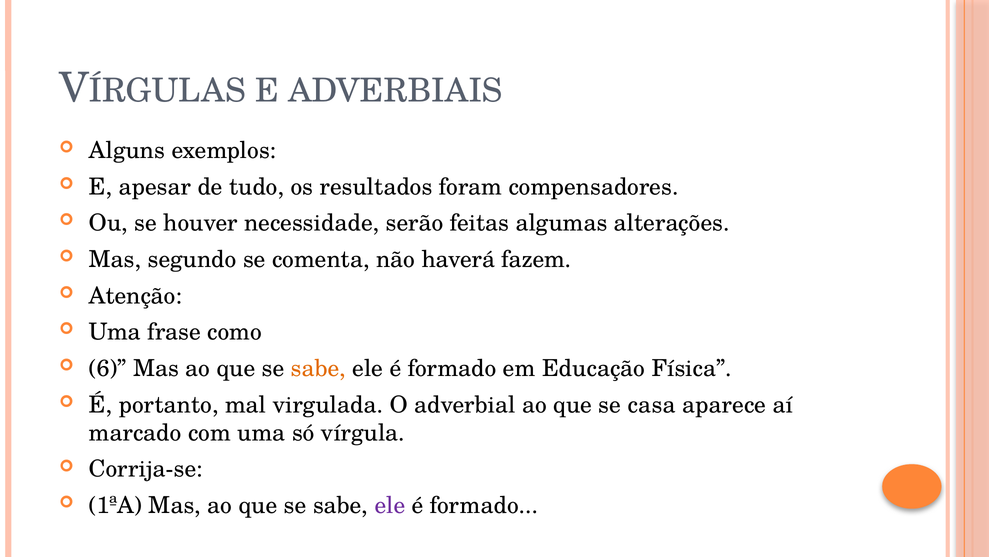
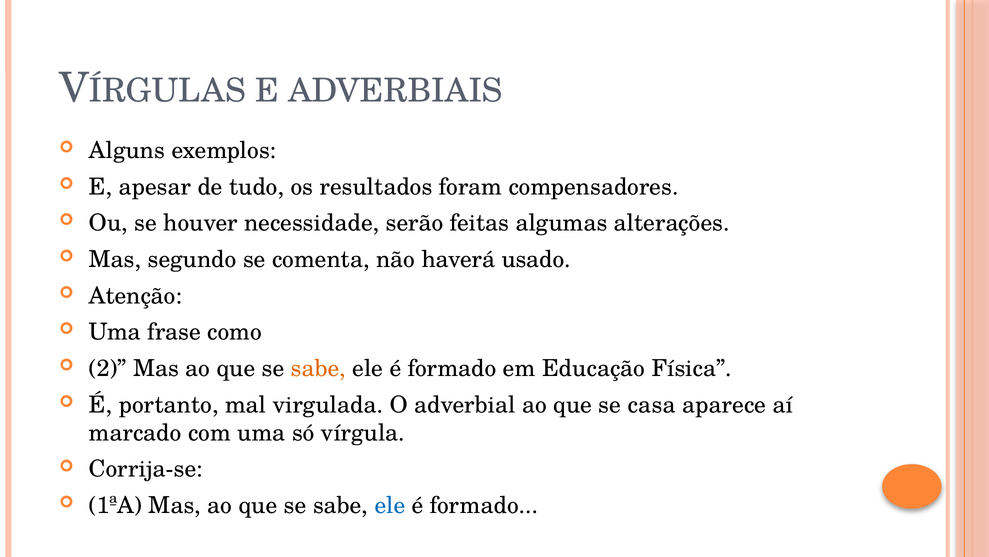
fazem: fazem -> usado
6: 6 -> 2
ele at (390, 505) colour: purple -> blue
